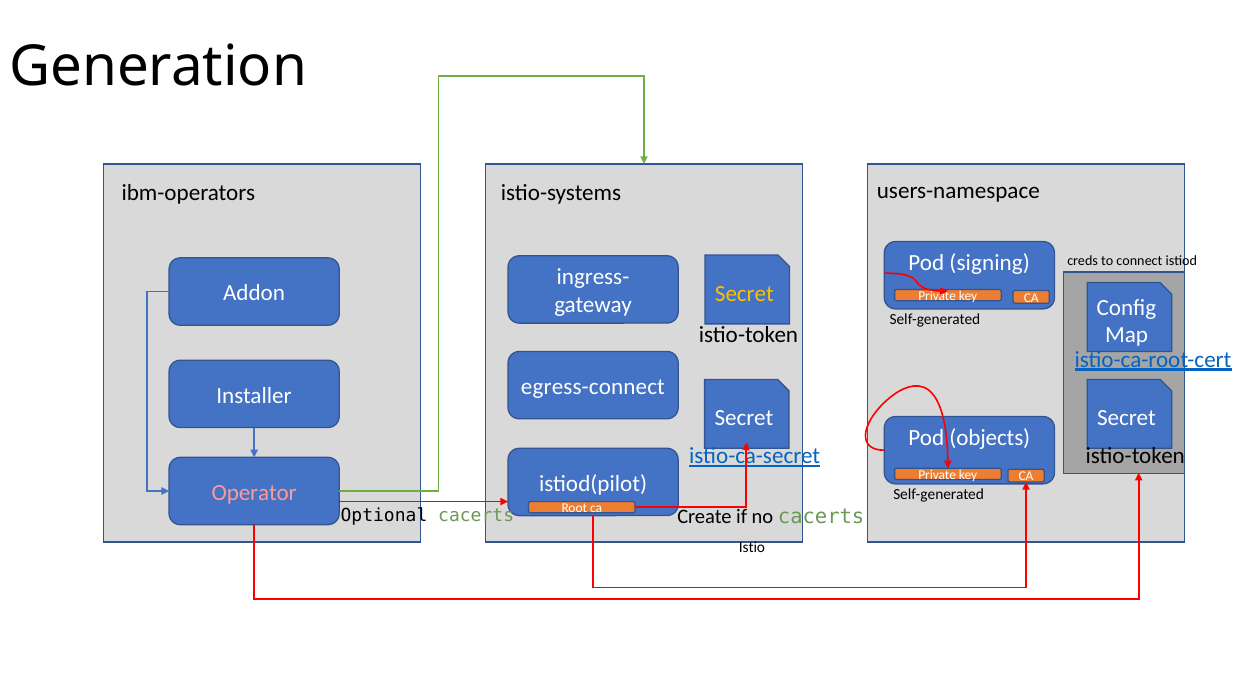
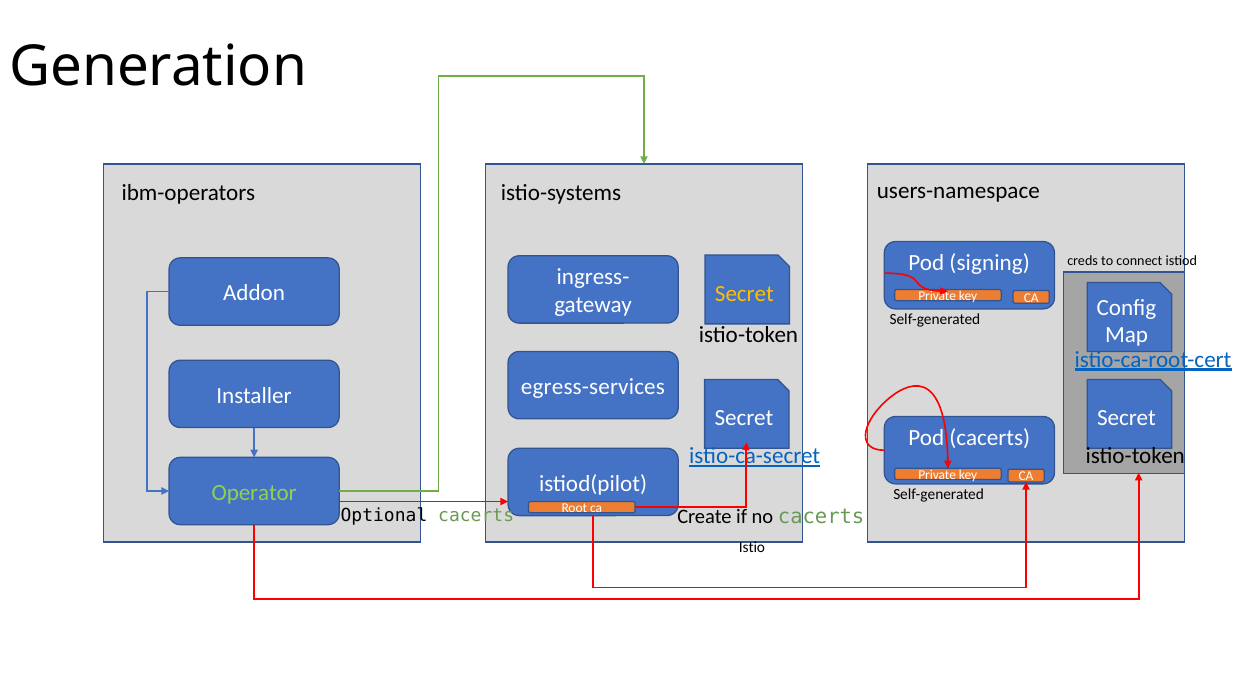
egress-connect: egress-connect -> egress-services
Pod objects: objects -> cacerts
Operator colour: pink -> light green
